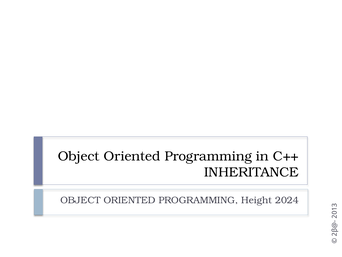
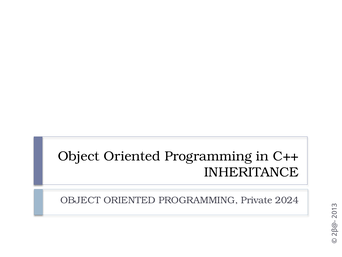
Height: Height -> Private
